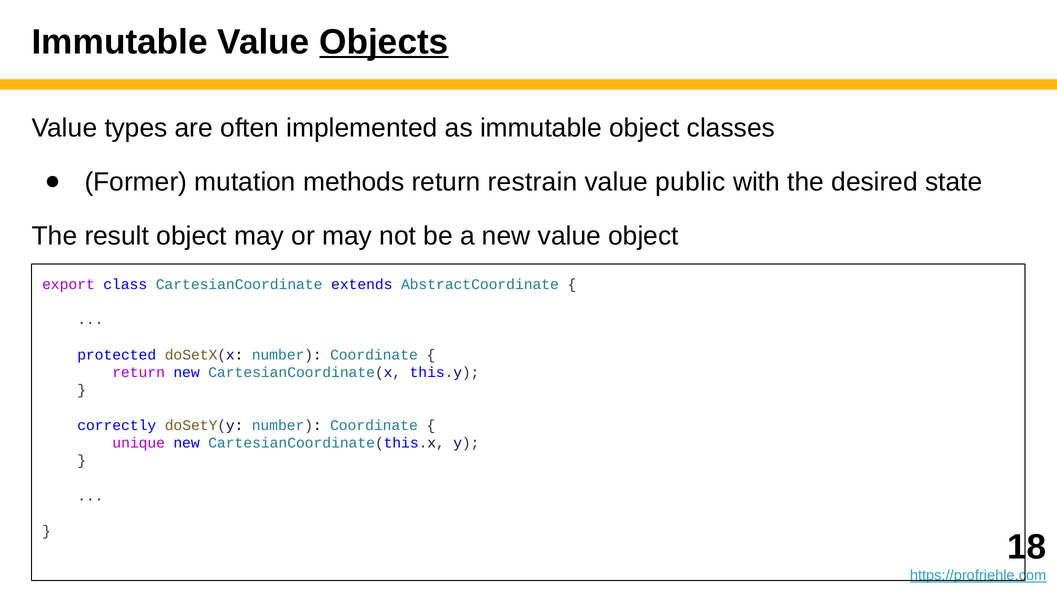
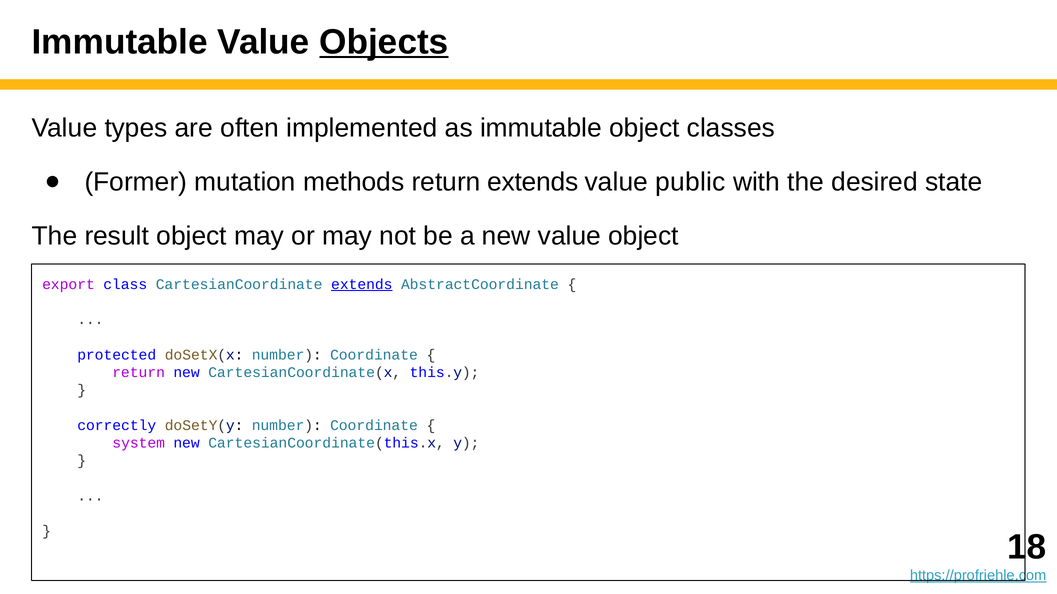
return restrain: restrain -> extends
extends at (362, 285) underline: none -> present
unique: unique -> system
